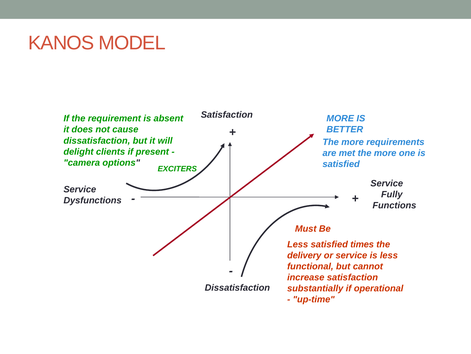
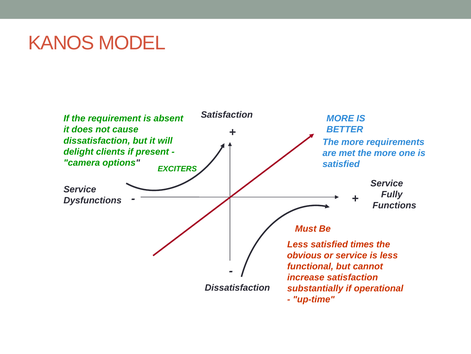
delivery: delivery -> obvious
